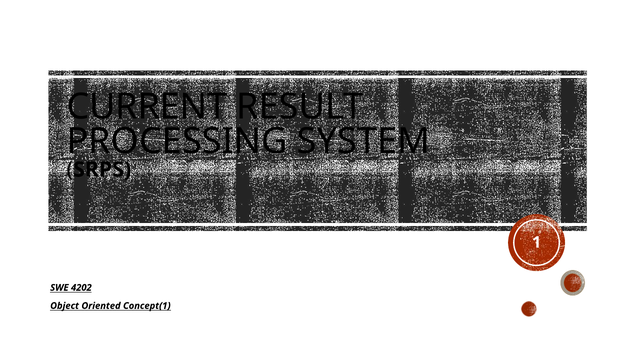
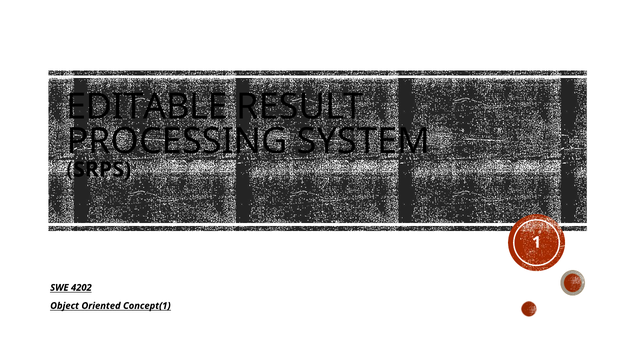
CURRENT: CURRENT -> EDITABLE
